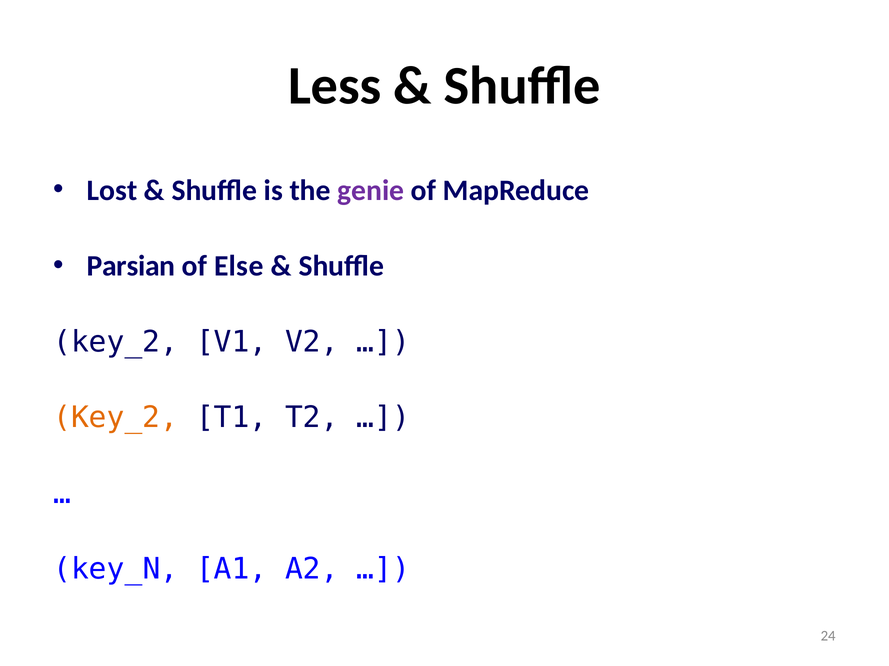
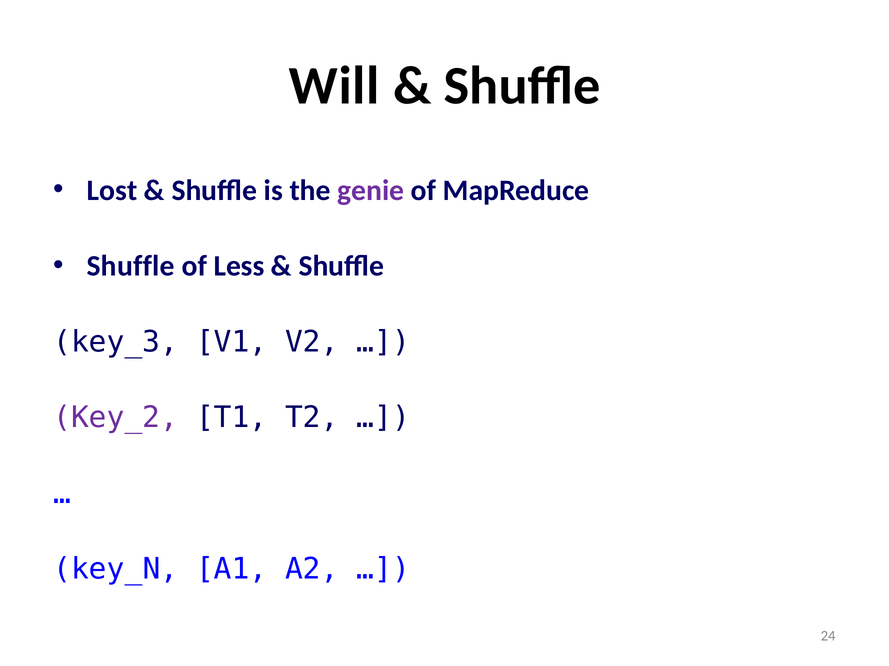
Less: Less -> Will
Parsian at (131, 266): Parsian -> Shuffle
Else: Else -> Less
key_2 at (116, 342): key_2 -> key_3
Key_2 at (116, 418) colour: orange -> purple
